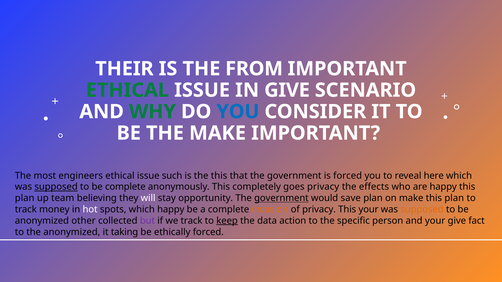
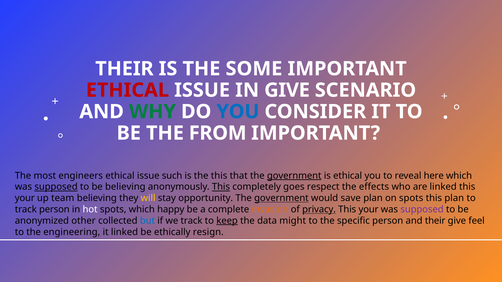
FROM: FROM -> SOME
ETHICAL at (127, 90) colour: green -> red
THE MAKE: MAKE -> FROM
government at (294, 176) underline: none -> present
is forced: forced -> ethical
be complete: complete -> believing
This at (221, 187) underline: none -> present
goes privacy: privacy -> respect
are happy: happy -> linked
plan at (25, 198): plan -> your
will colour: white -> yellow
on make: make -> spots
track money: money -> person
privacy at (319, 210) underline: none -> present
supposed at (422, 210) colour: orange -> purple
but colour: purple -> blue
action: action -> might
and your: your -> their
fact: fact -> feel
the anonymized: anonymized -> engineering
it taking: taking -> linked
ethically forced: forced -> resign
